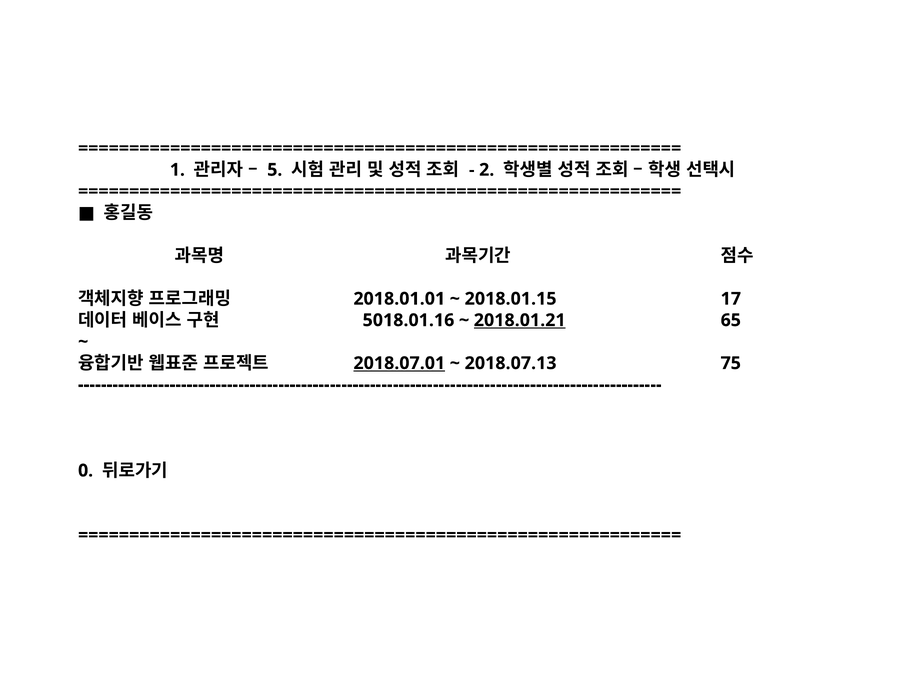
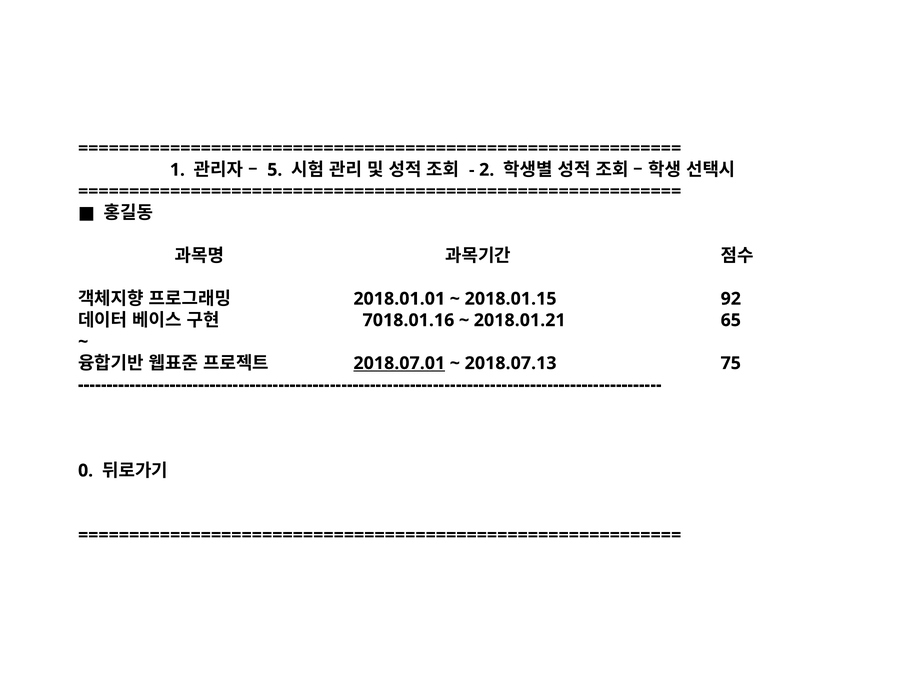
17: 17 -> 92
5018.01.16: 5018.01.16 -> 7018.01.16
2018.01.21 underline: present -> none
